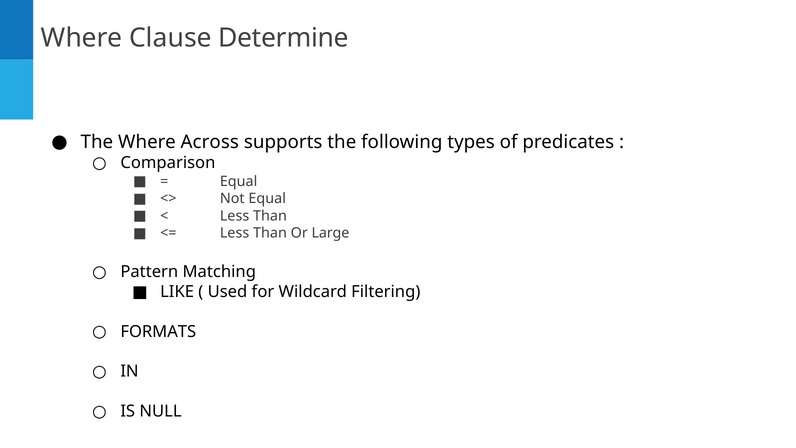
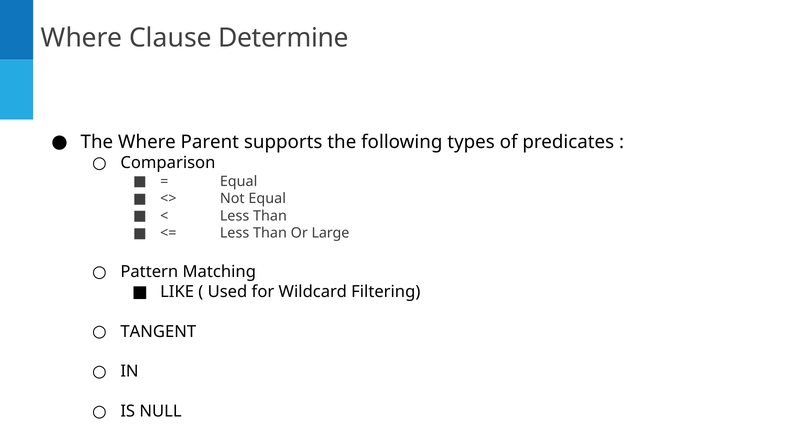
Across: Across -> Parent
FORMATS: FORMATS -> TANGENT
